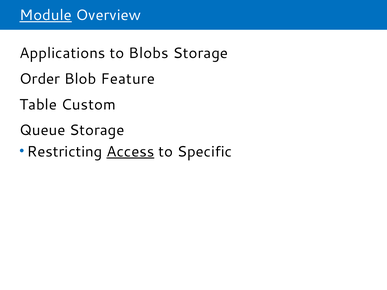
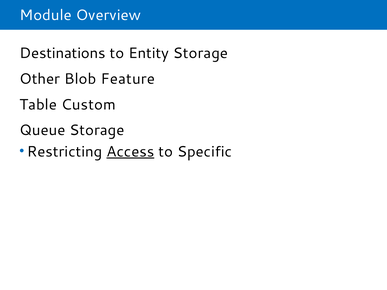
Module underline: present -> none
Applications: Applications -> Destinations
Blobs: Blobs -> Entity
Order: Order -> Other
